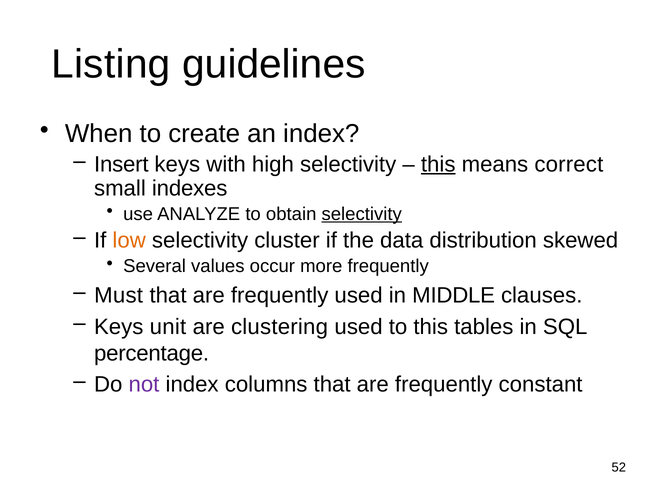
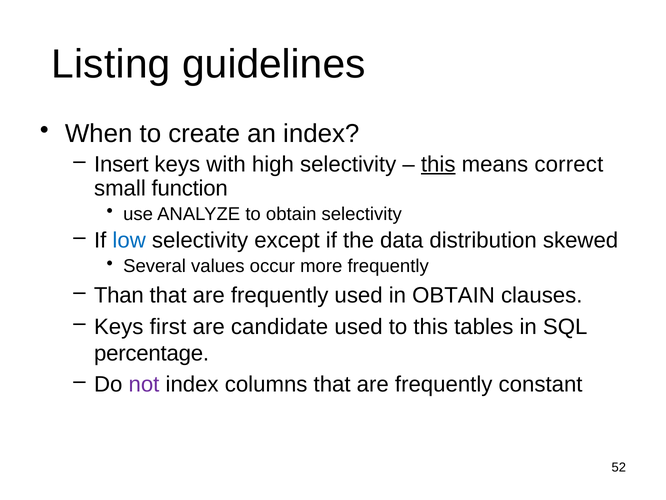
indexes: indexes -> function
selectivity at (362, 214) underline: present -> none
low colour: orange -> blue
cluster: cluster -> except
Must: Must -> Than
in MIDDLE: MIDDLE -> OBTAIN
unit: unit -> first
clustering: clustering -> candidate
